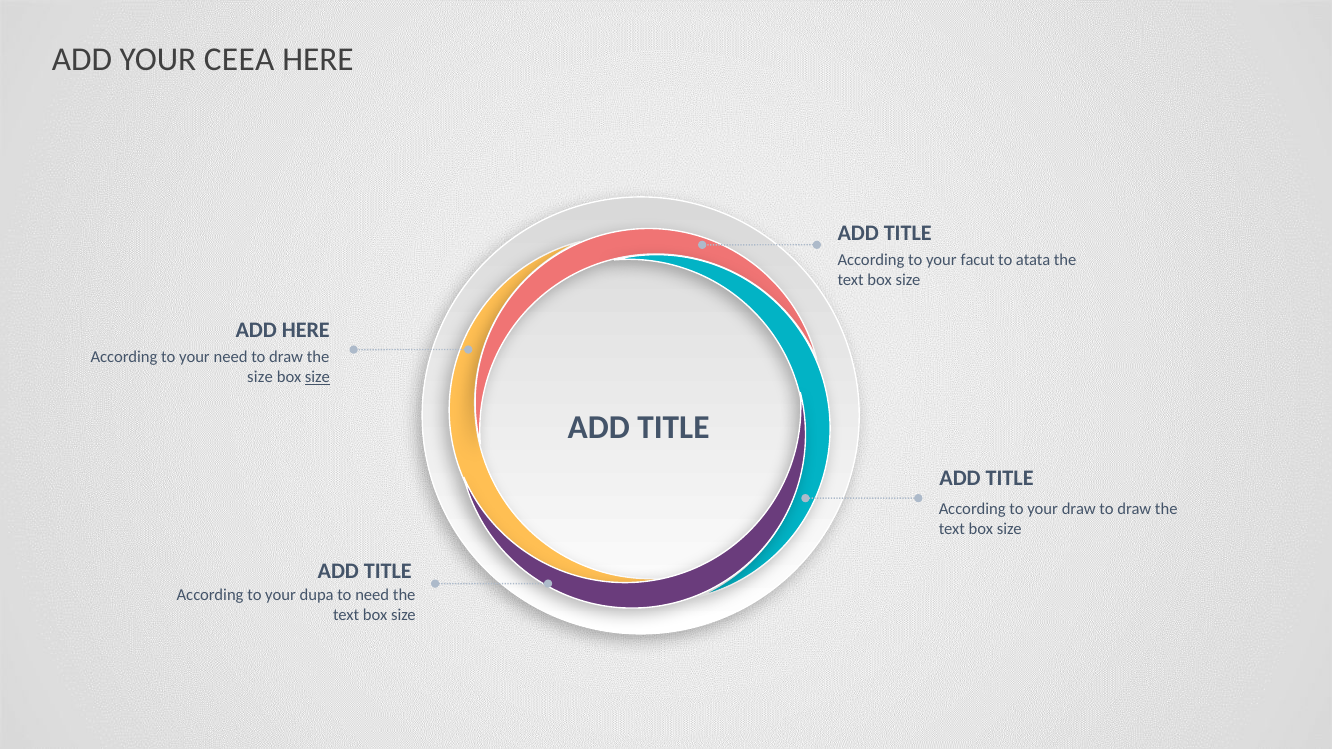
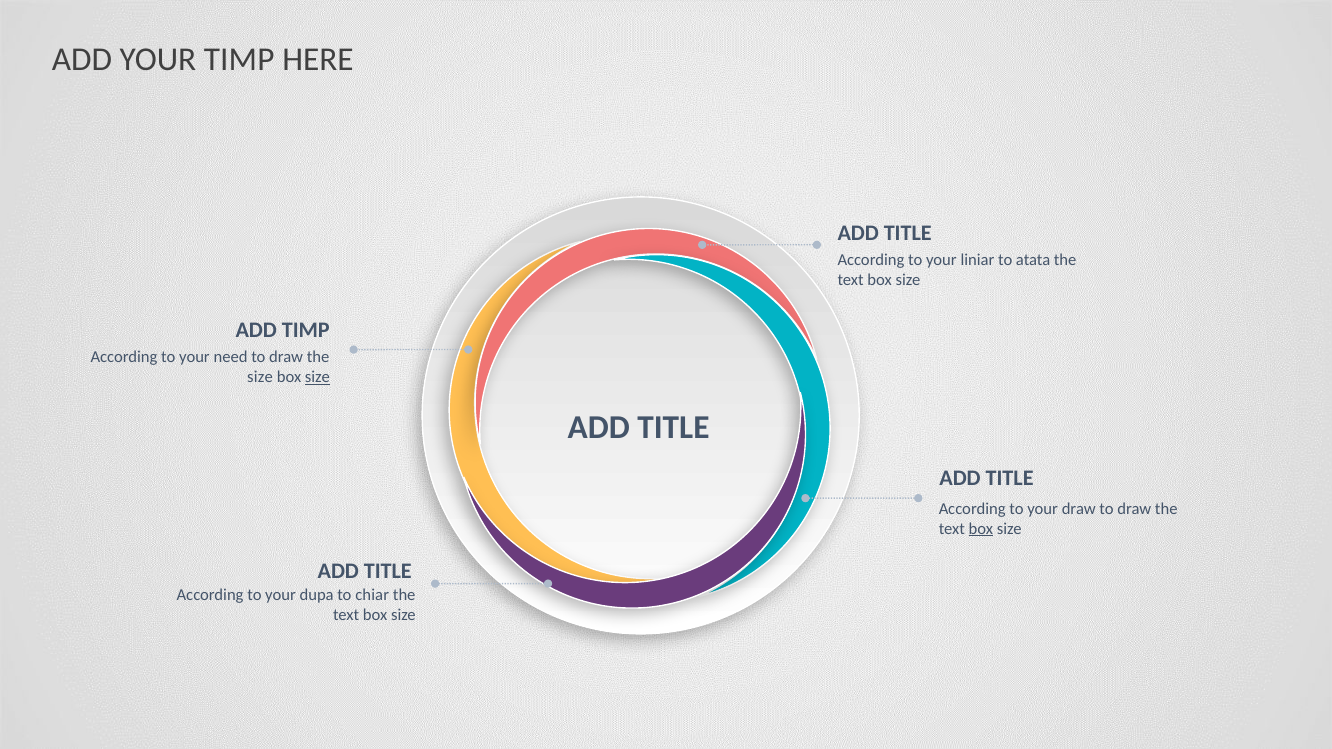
YOUR CEEA: CEEA -> TIMP
facut: facut -> liniar
ADD HERE: HERE -> TIMP
box at (981, 529) underline: none -> present
to need: need -> chiar
